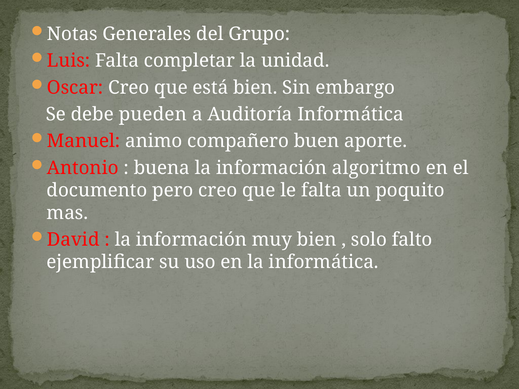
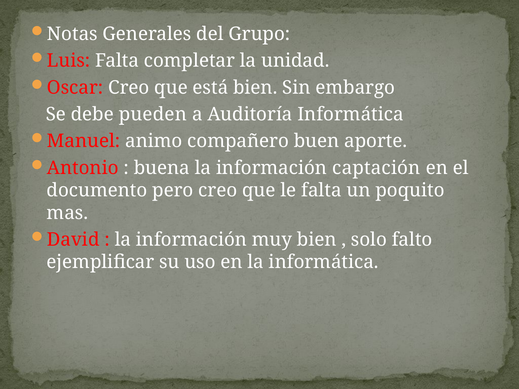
algoritmo: algoritmo -> captación
